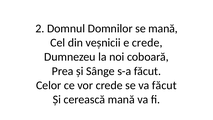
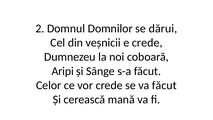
se mană: mană -> dărui
Prea: Prea -> Aripi
